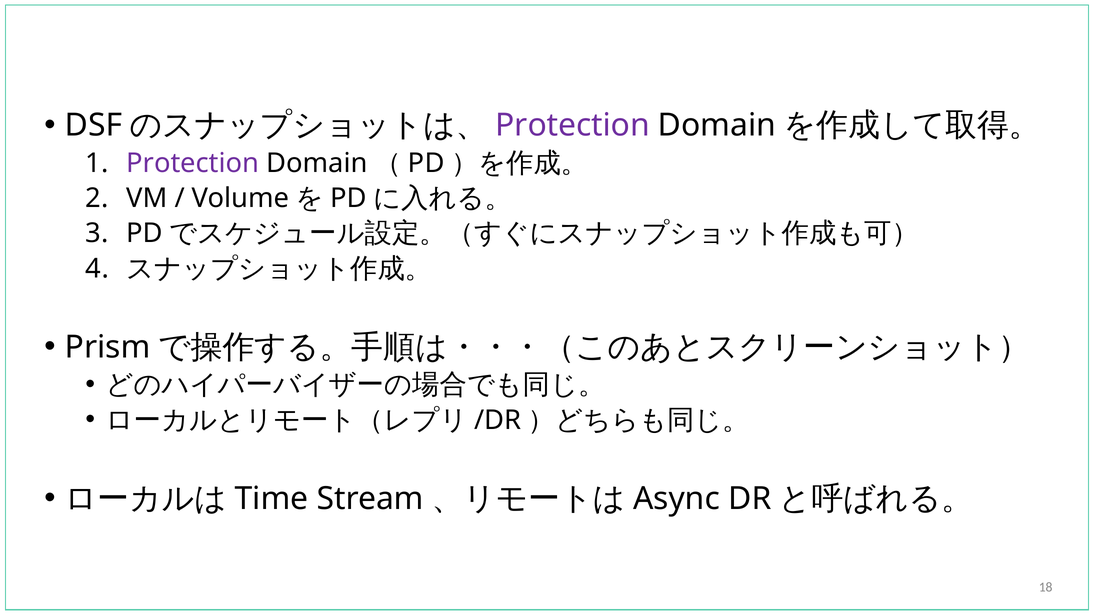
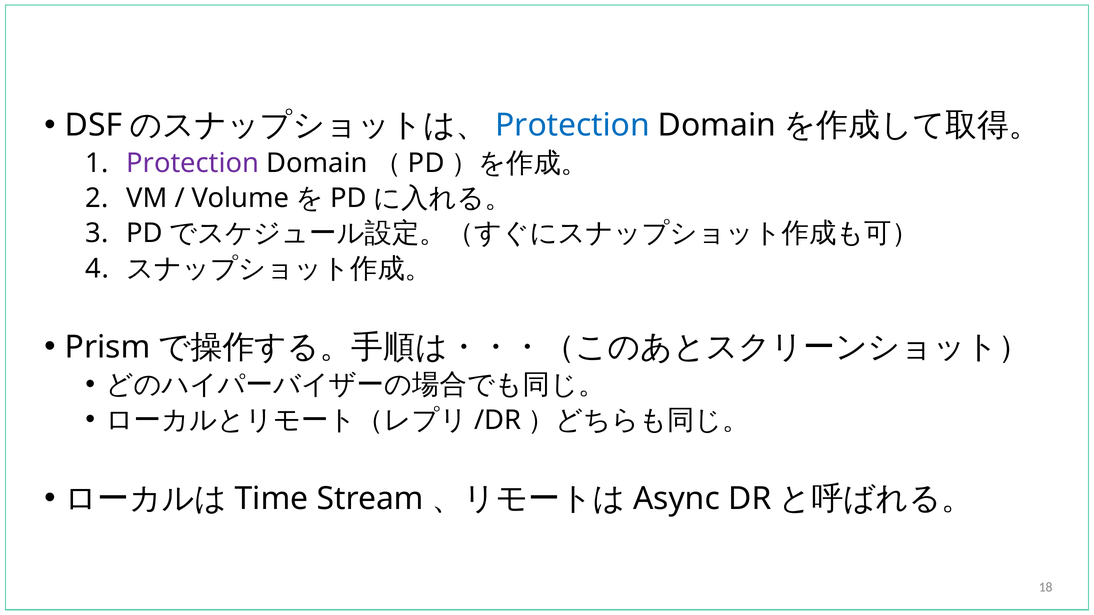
Protection at (573, 125) colour: purple -> blue
